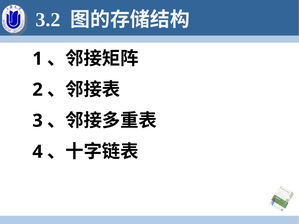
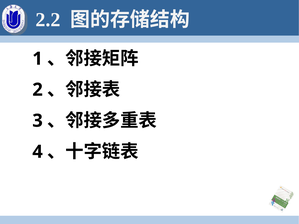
3.2: 3.2 -> 2.2
